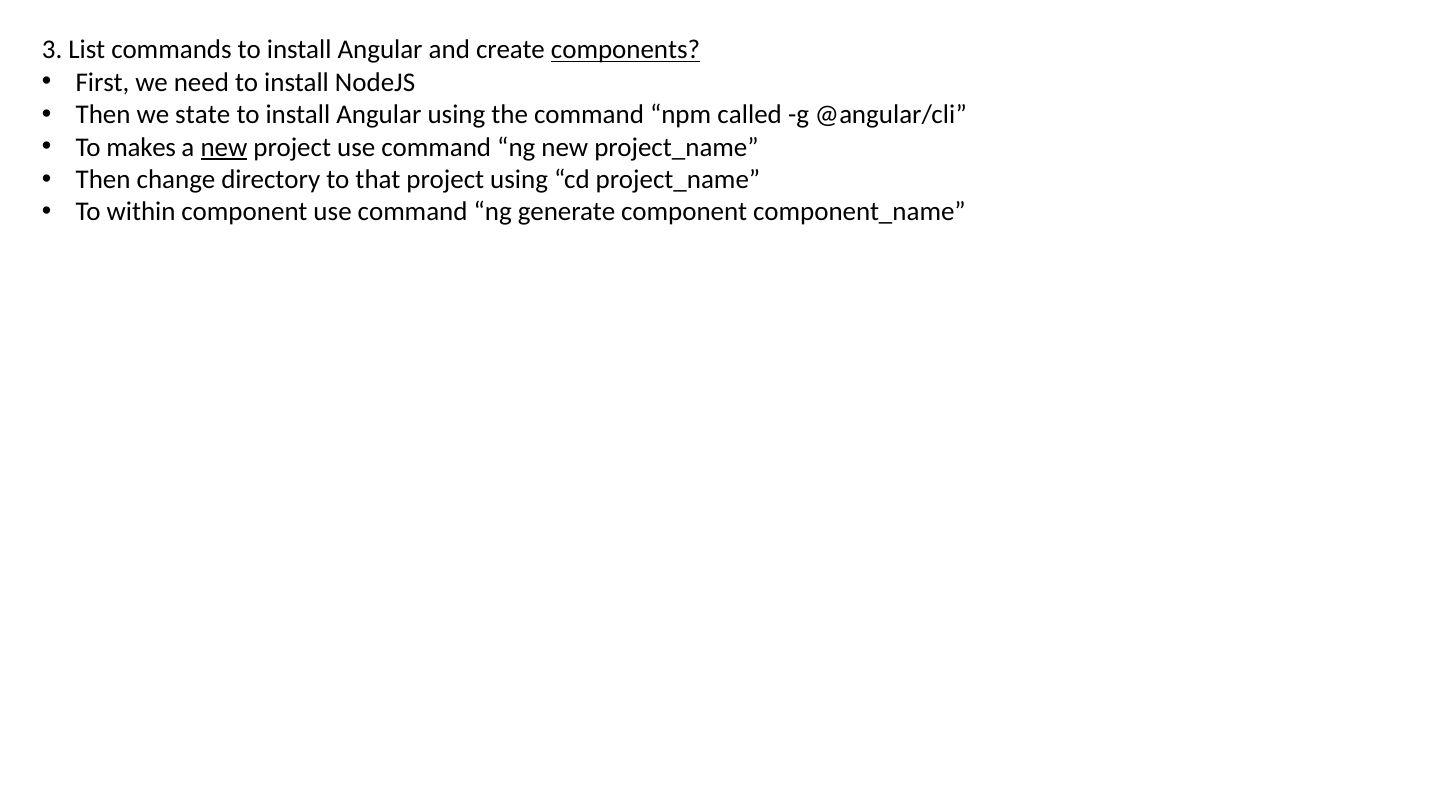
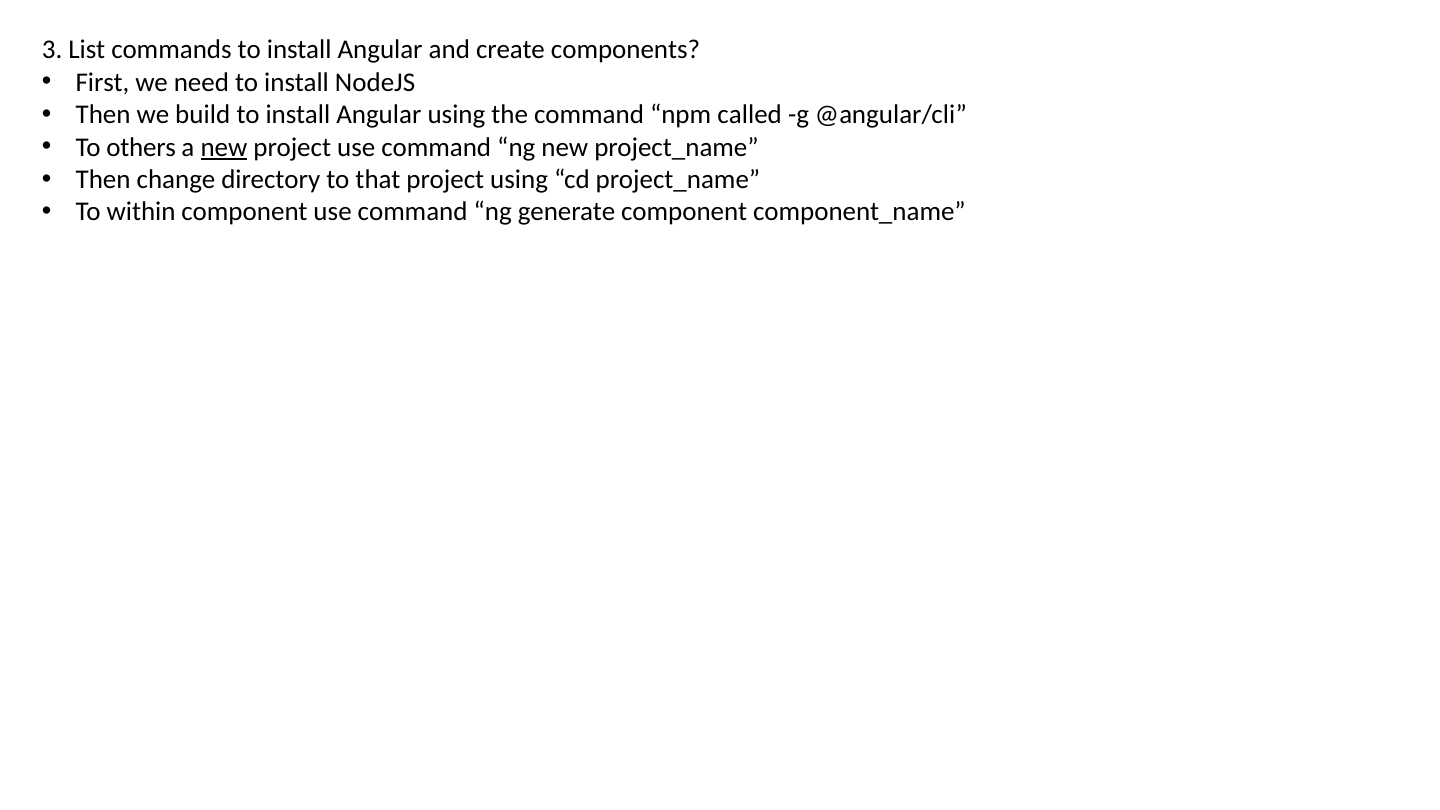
components underline: present -> none
state: state -> build
makes: makes -> others
